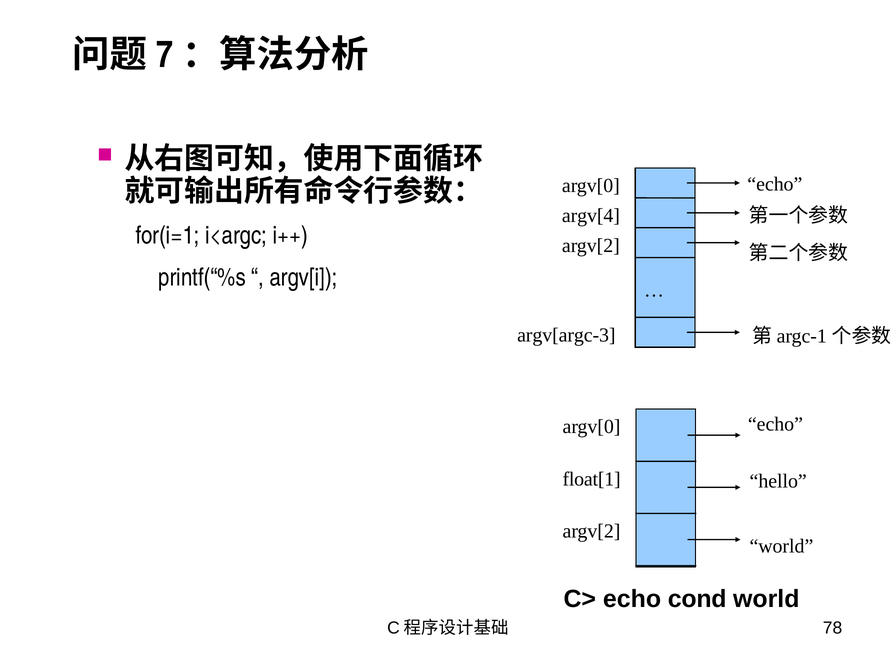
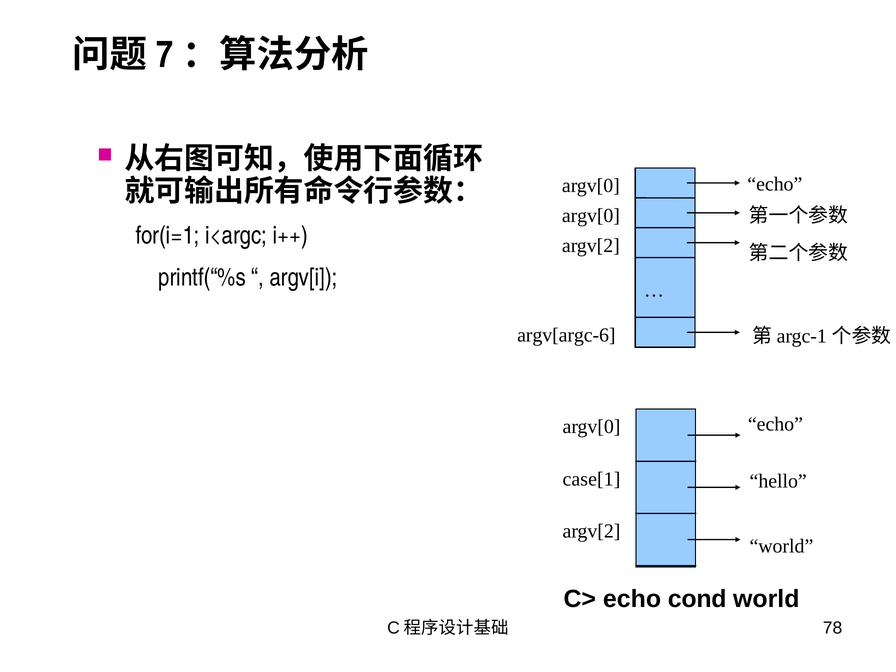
argv[4 at (591, 216): argv[4 -> argv[0
argv[argc-3: argv[argc-3 -> argv[argc-6
float[1: float[1 -> case[1
